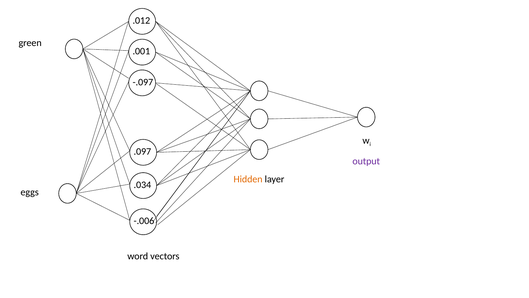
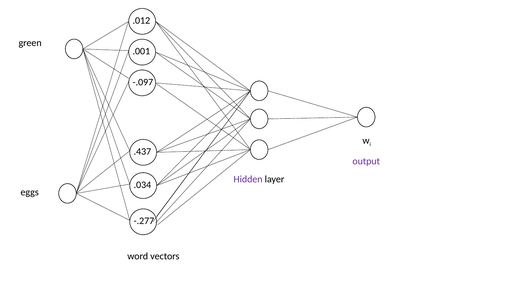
.097: .097 -> .437
Hidden colour: orange -> purple
-.006: -.006 -> -.277
